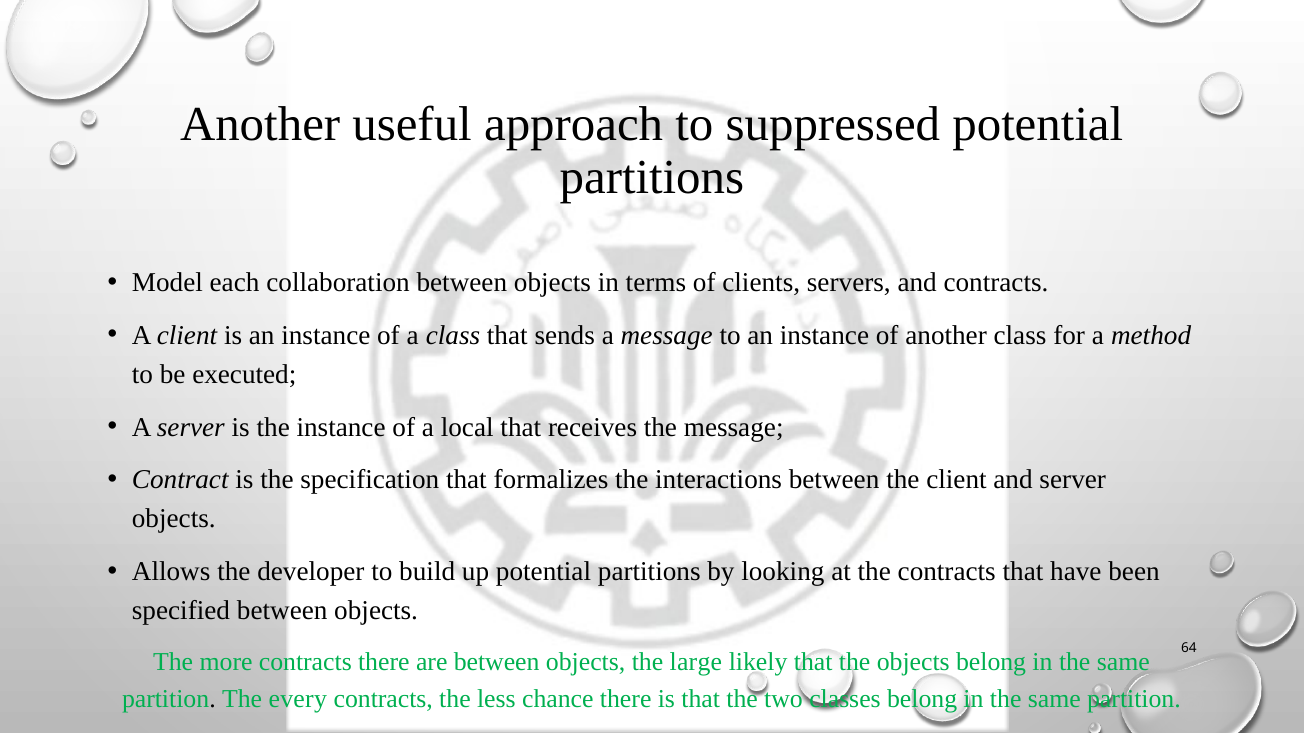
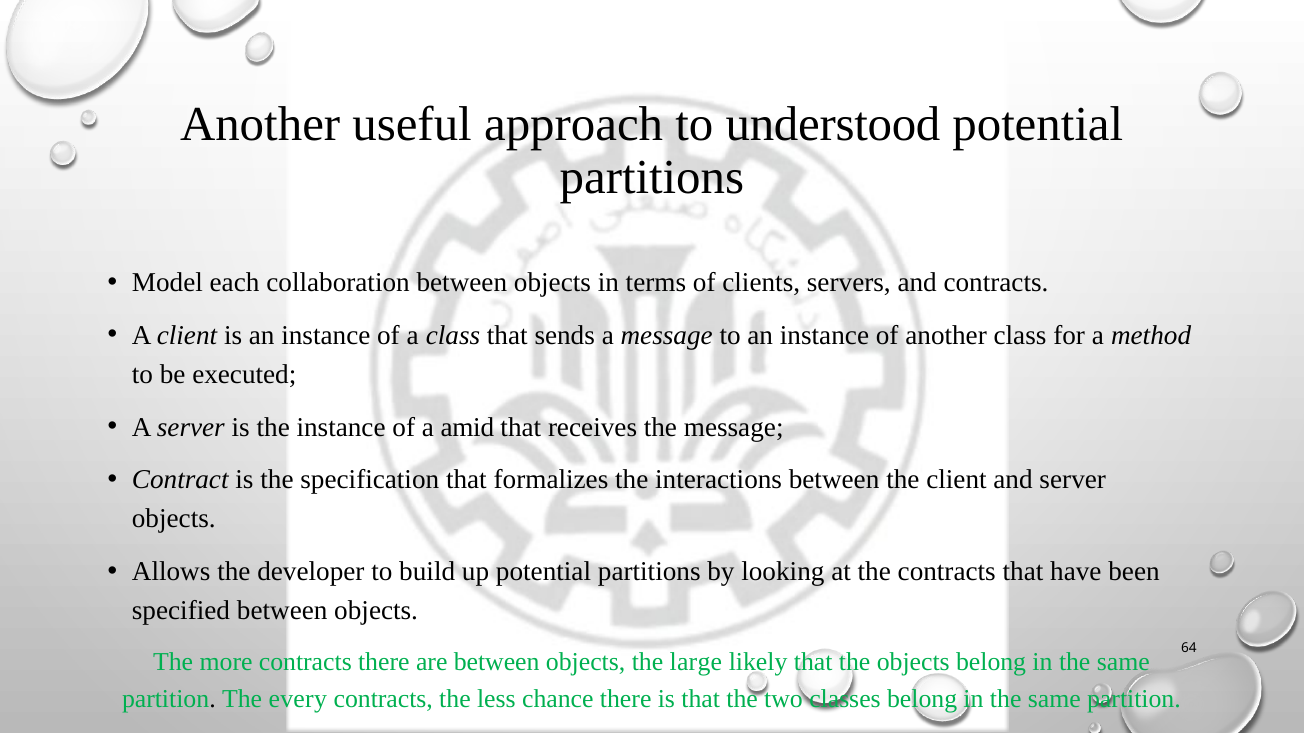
suppressed: suppressed -> understood
local: local -> amid
